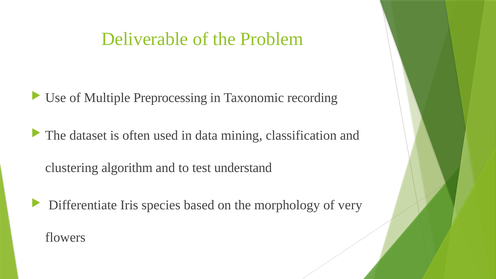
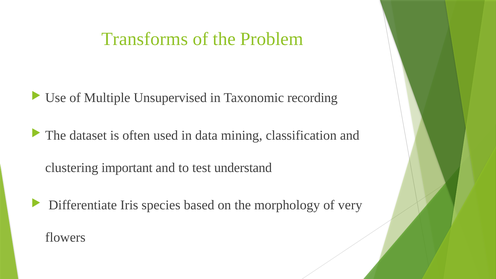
Deliverable: Deliverable -> Transforms
Preprocessing: Preprocessing -> Unsupervised
algorithm: algorithm -> important
